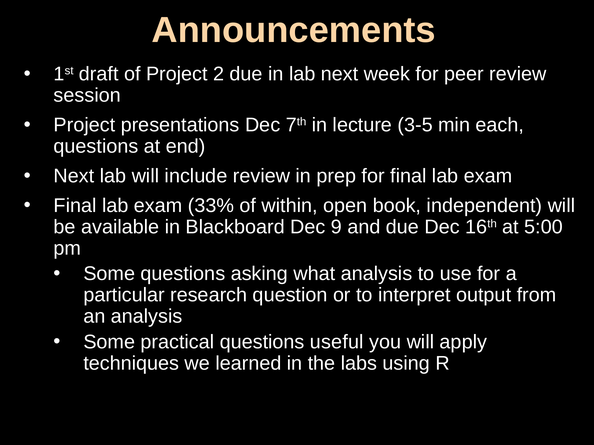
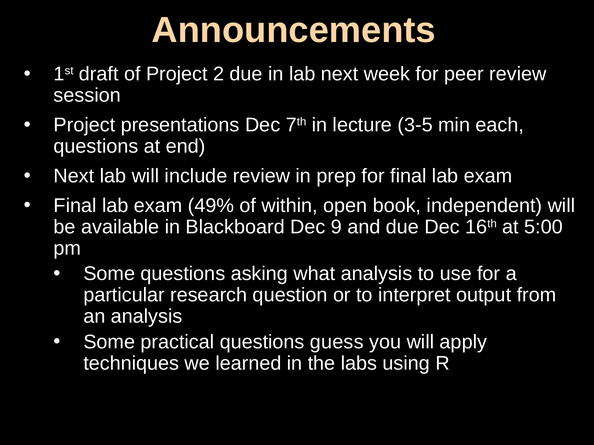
33%: 33% -> 49%
useful: useful -> guess
